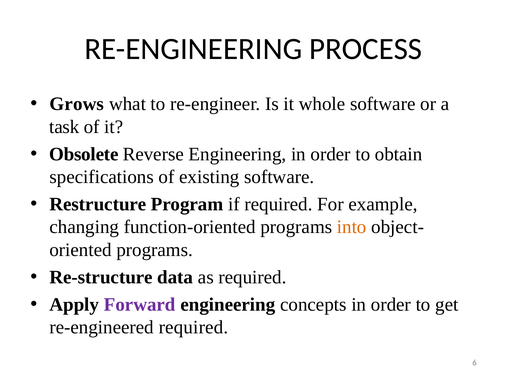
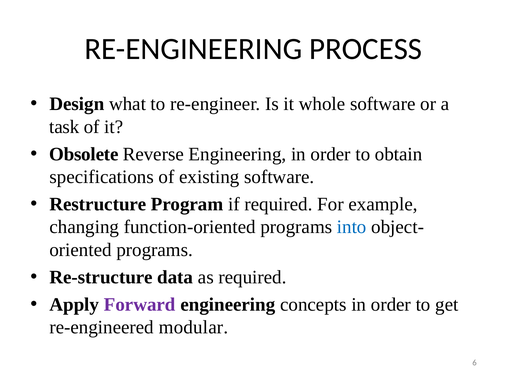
Grows: Grows -> Design
into colour: orange -> blue
re-engineered required: required -> modular
